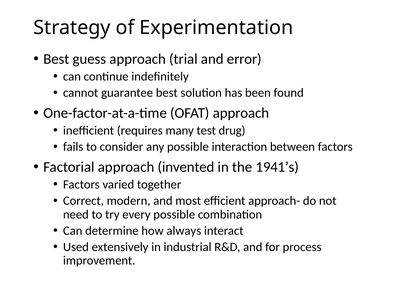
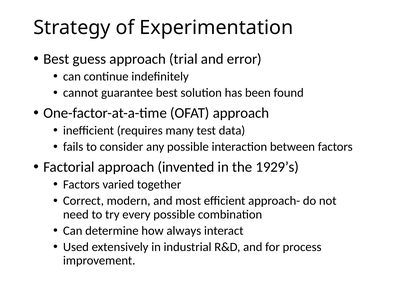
drug: drug -> data
1941’s: 1941’s -> 1929’s
